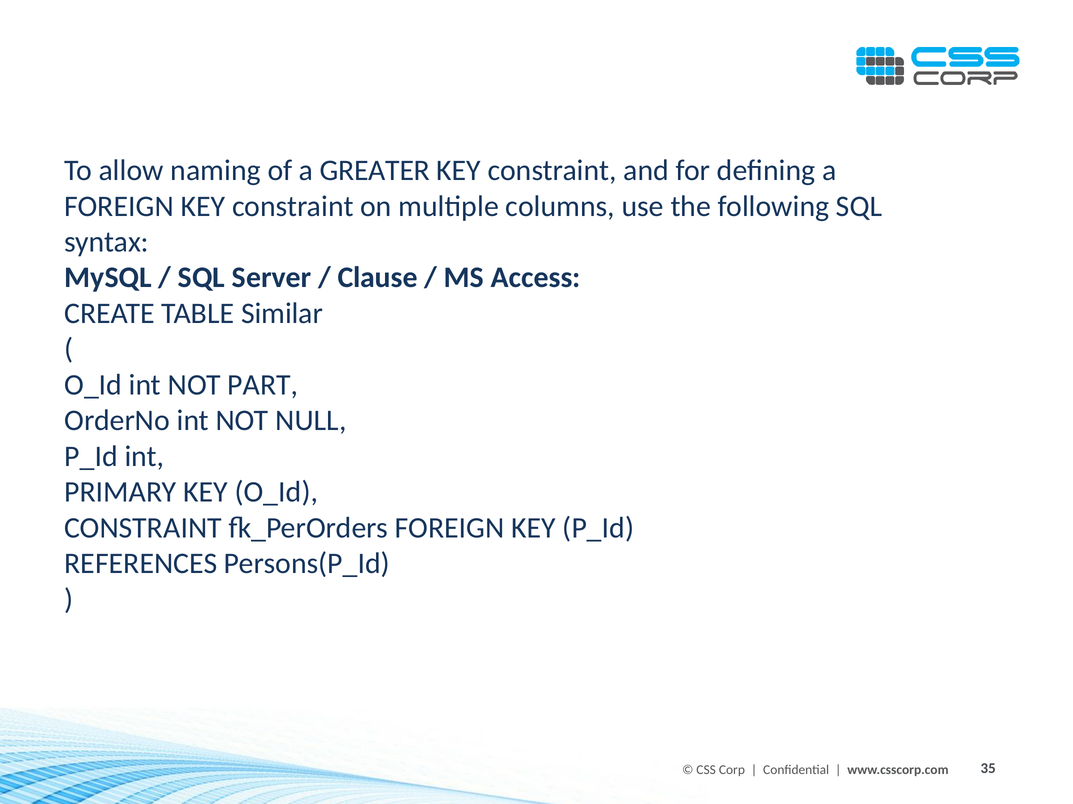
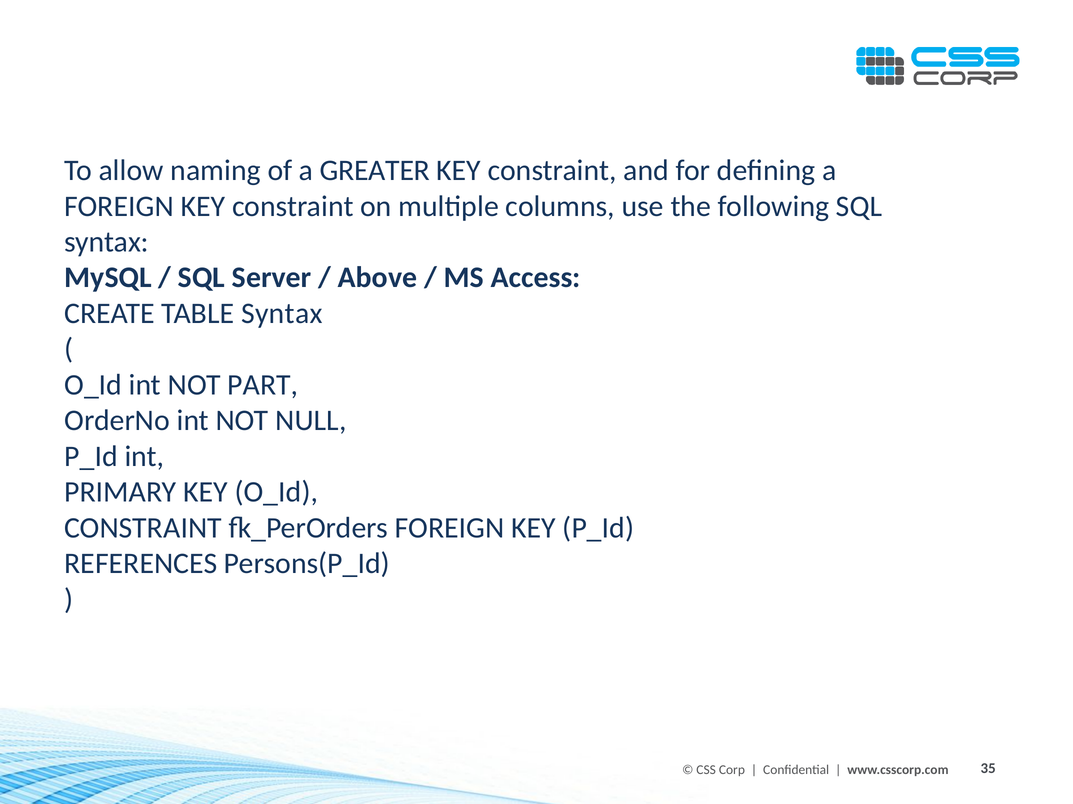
Clause: Clause -> Above
TABLE Similar: Similar -> Syntax
